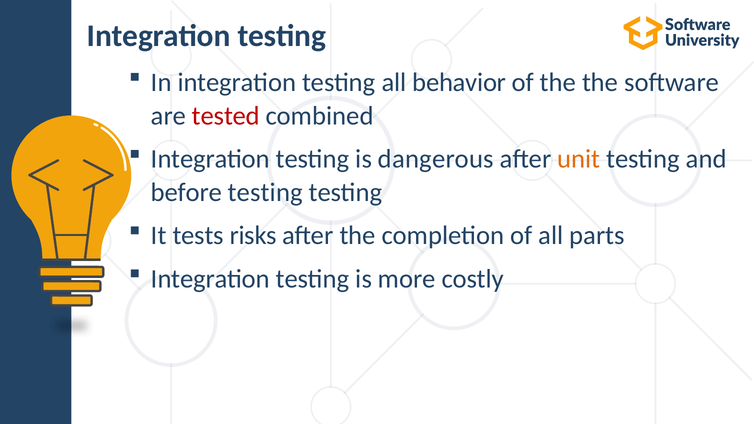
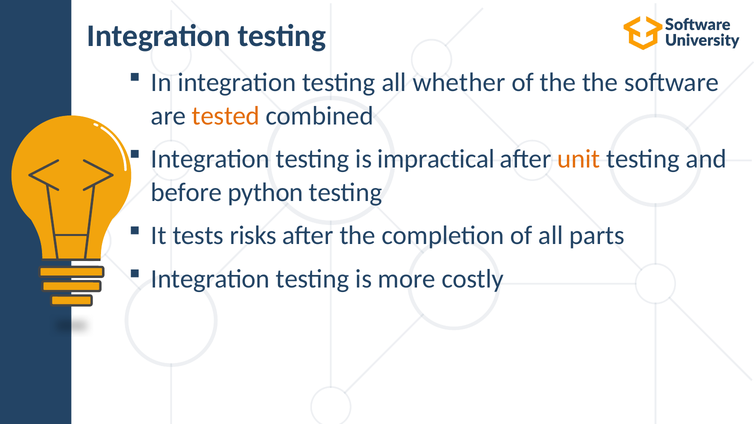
behavior: behavior -> whether
tested colour: red -> orange
dangerous: dangerous -> impractical
before testing: testing -> python
